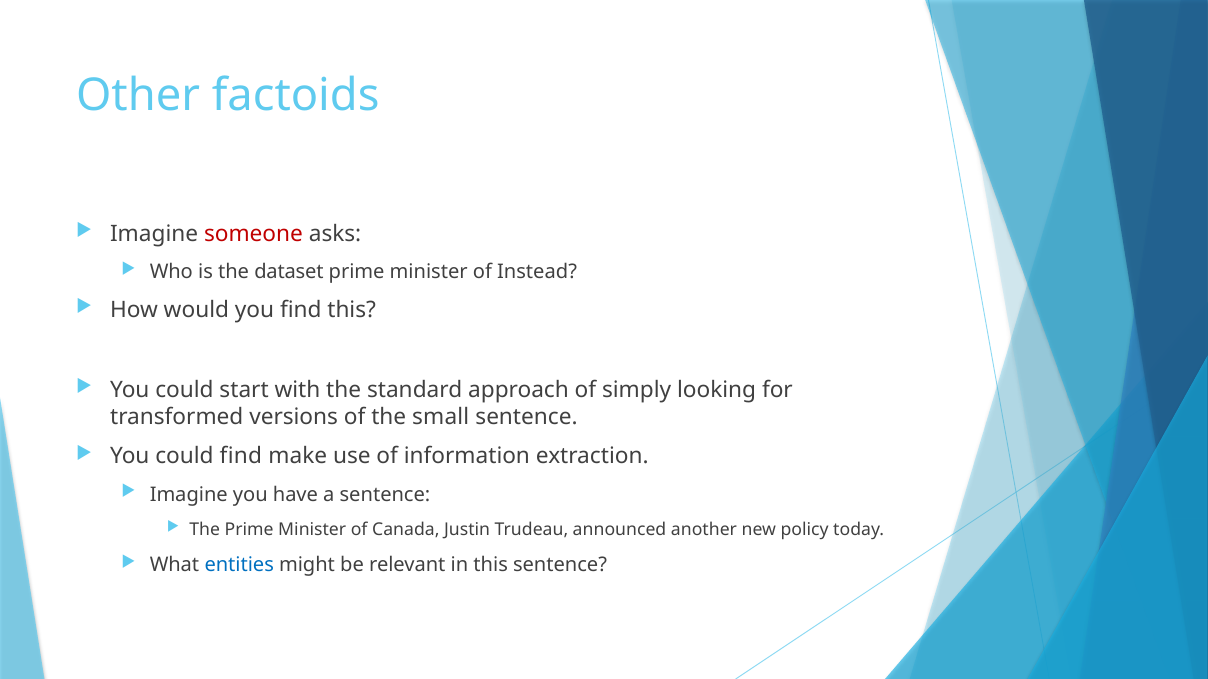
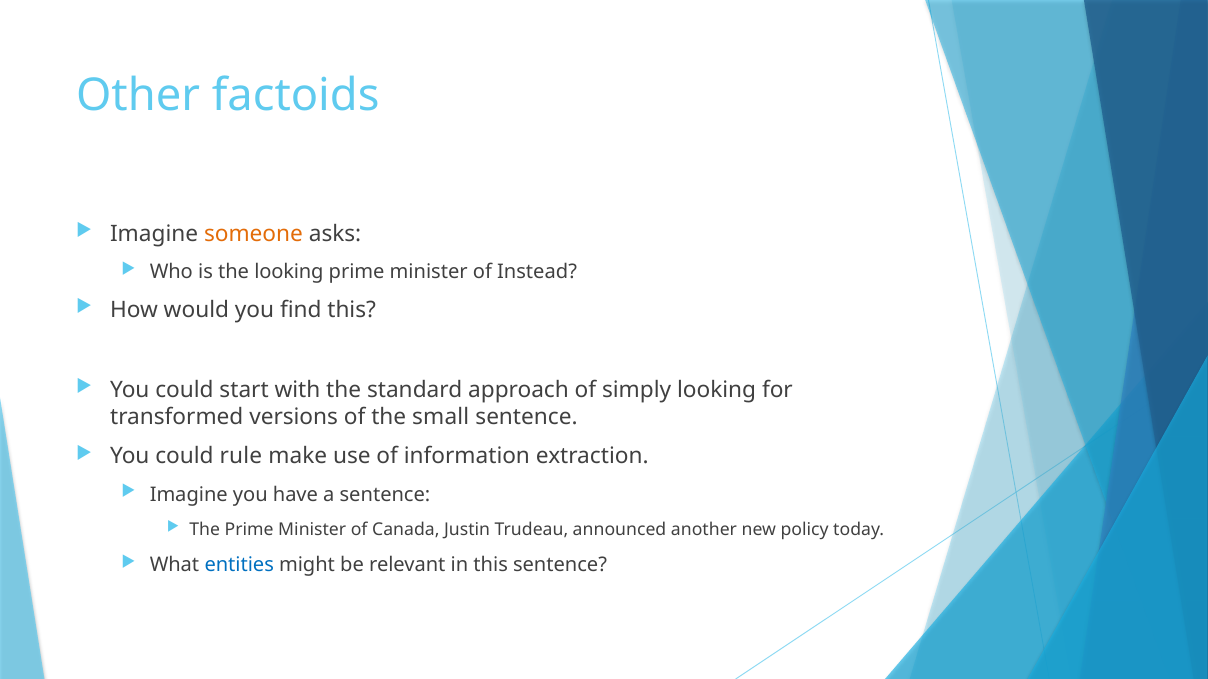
someone colour: red -> orange
the dataset: dataset -> looking
could find: find -> rule
